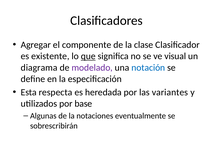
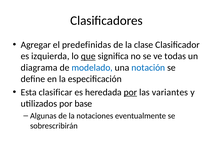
componente: componente -> predefinidas
existente: existente -> izquierda
visual: visual -> todas
modelado colour: purple -> blue
respecta: respecta -> clasificar
por at (130, 92) underline: none -> present
